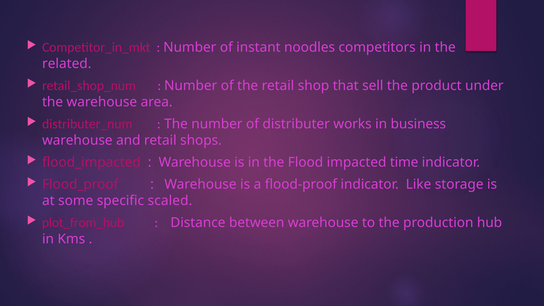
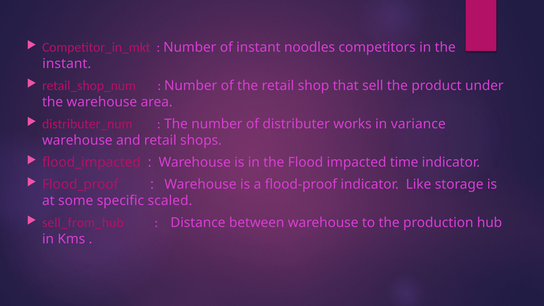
related at (67, 64): related -> instant
business: business -> variance
plot_from_hub: plot_from_hub -> sell_from_hub
